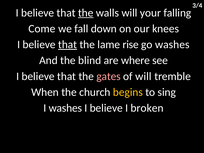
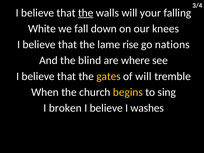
Come: Come -> White
that at (68, 45) underline: present -> none
go washes: washes -> nations
gates colour: pink -> yellow
I washes: washes -> broken
broken: broken -> washes
